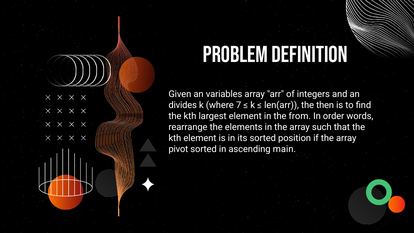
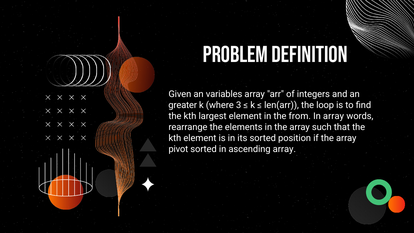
divides: divides -> greater
7: 7 -> 3
then: then -> loop
In order: order -> array
ascending main: main -> array
